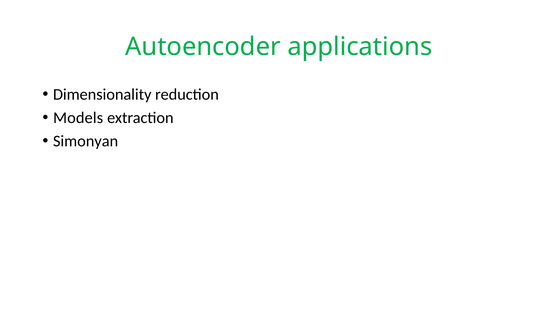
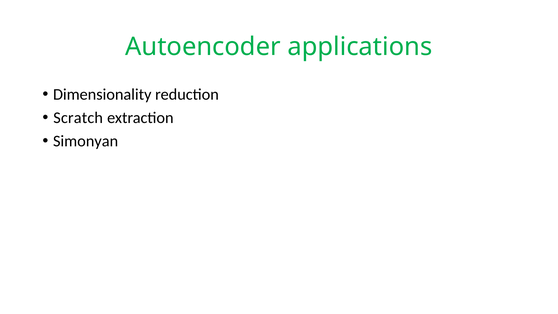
Models: Models -> Scratch
